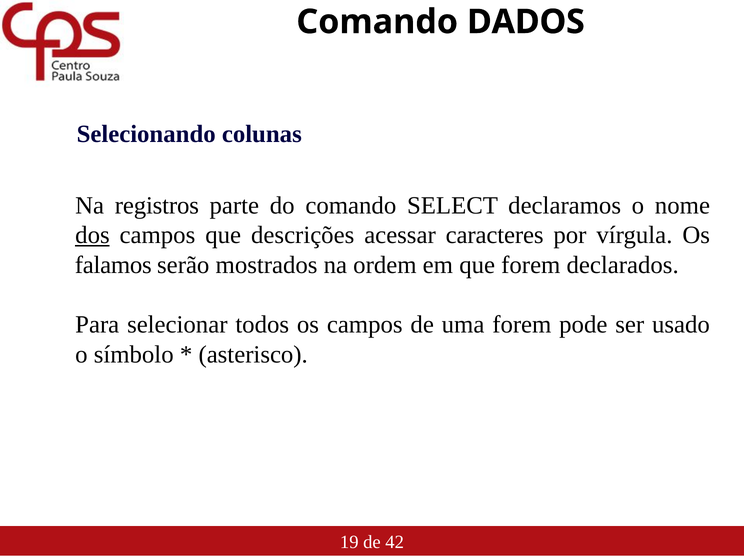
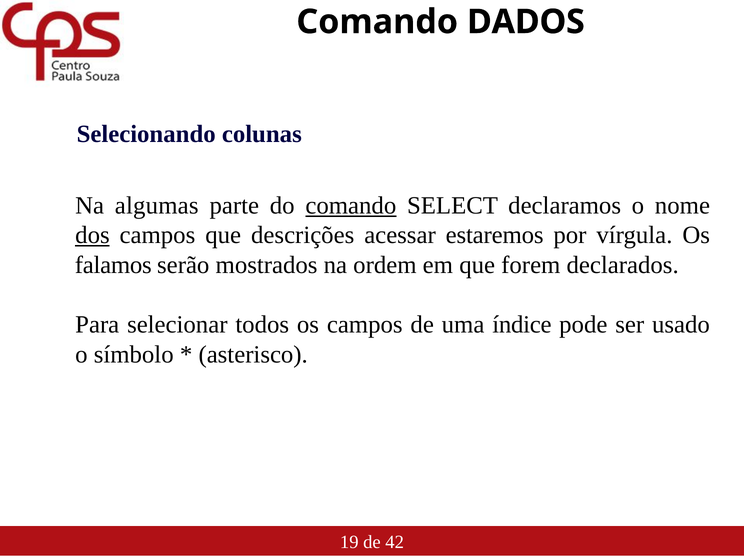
registros: registros -> algumas
comando at (351, 206) underline: none -> present
caracteres: caracteres -> estaremos
uma forem: forem -> índice
